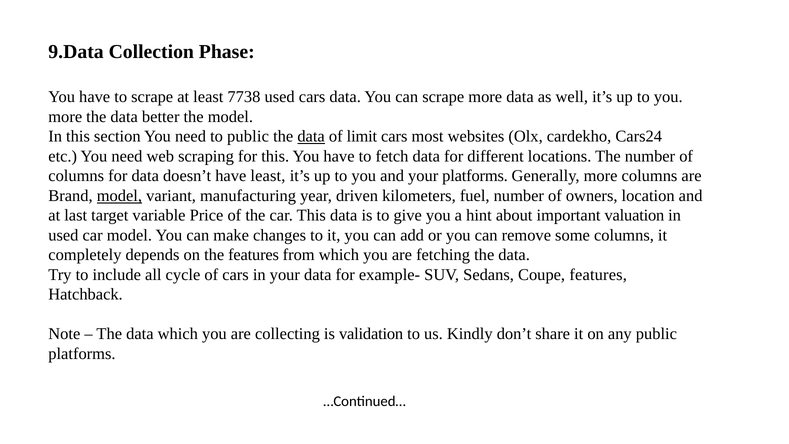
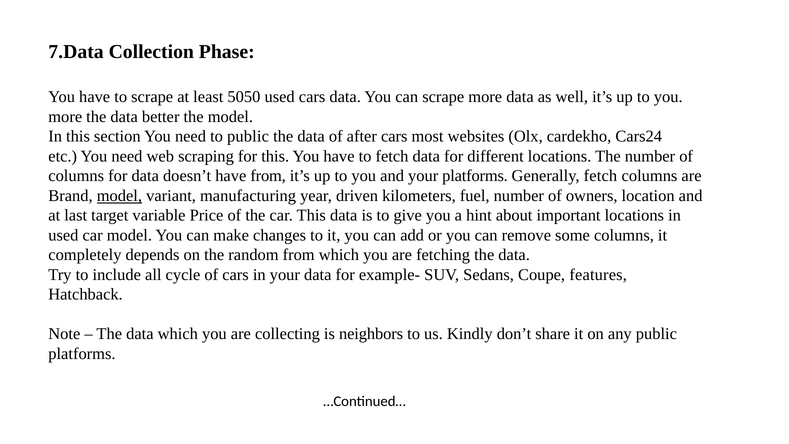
9.Data: 9.Data -> 7.Data
7738: 7738 -> 5050
data at (311, 136) underline: present -> none
limit: limit -> after
have least: least -> from
Generally more: more -> fetch
important valuation: valuation -> locations
the features: features -> random
validation: validation -> neighbors
